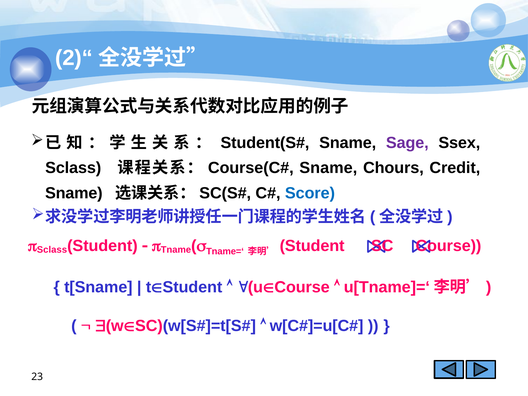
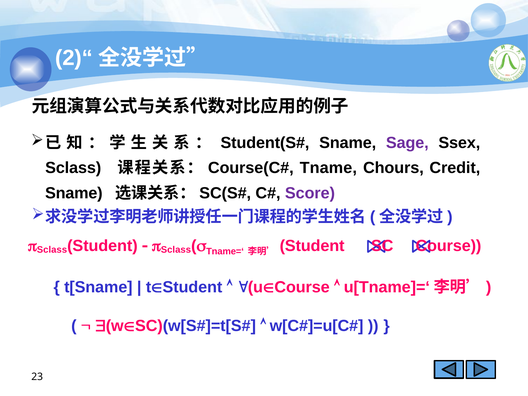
Sname at (328, 168): Sname -> Tname
Score colour: blue -> purple
Tname at (176, 250): Tname -> Sclass
